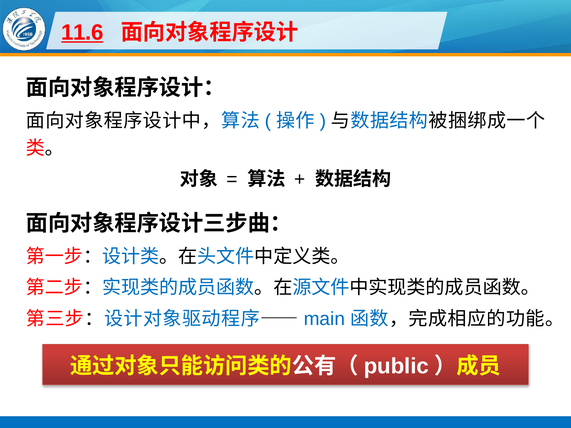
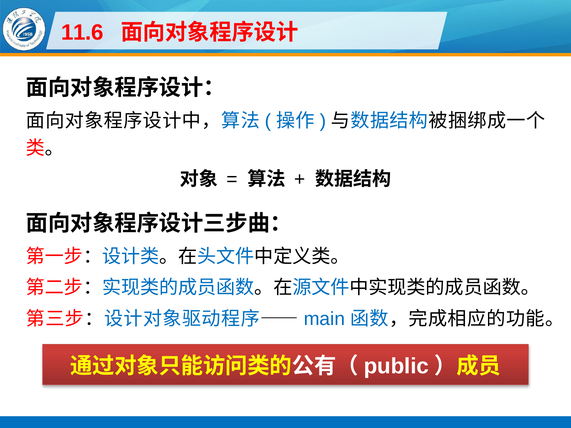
11.6 underline: present -> none
